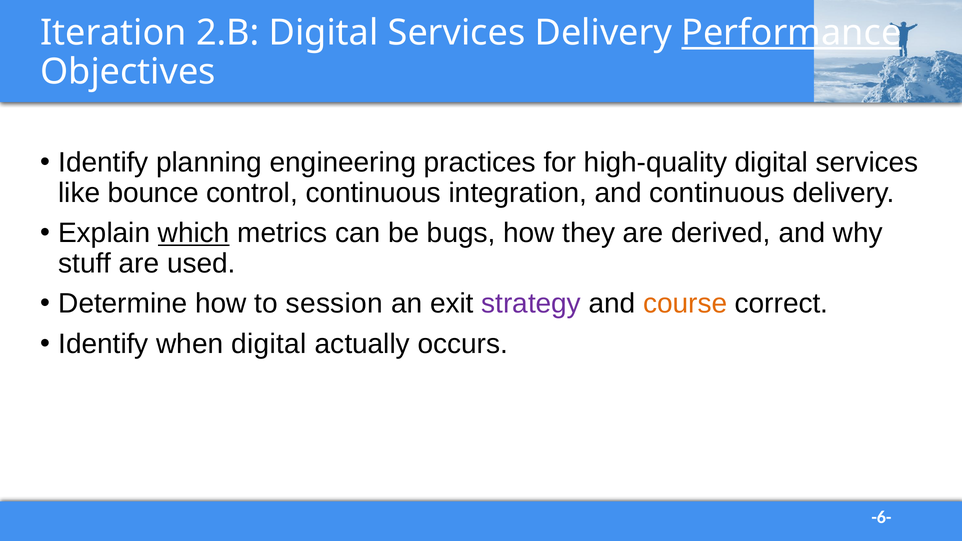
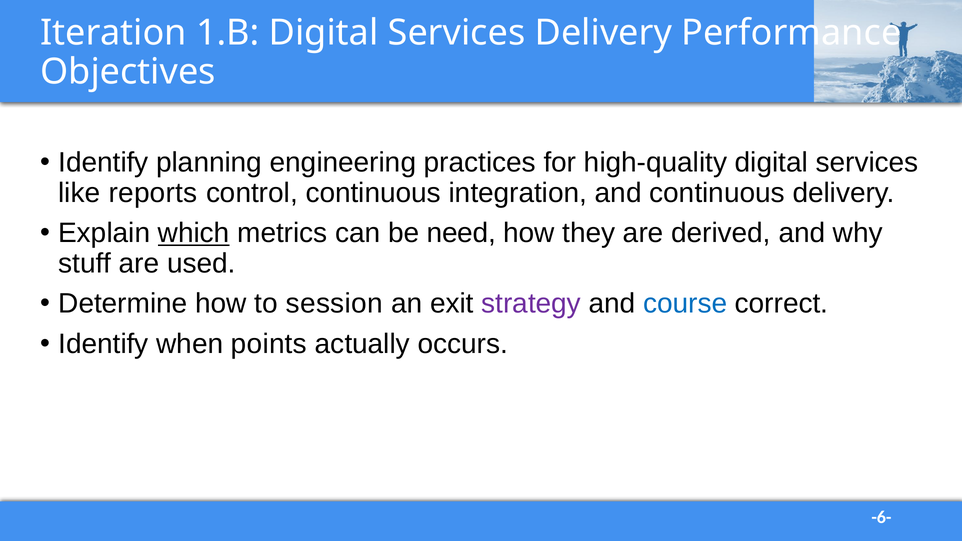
2.B: 2.B -> 1.B
Performance underline: present -> none
bounce: bounce -> reports
bugs: bugs -> need
course colour: orange -> blue
when digital: digital -> points
